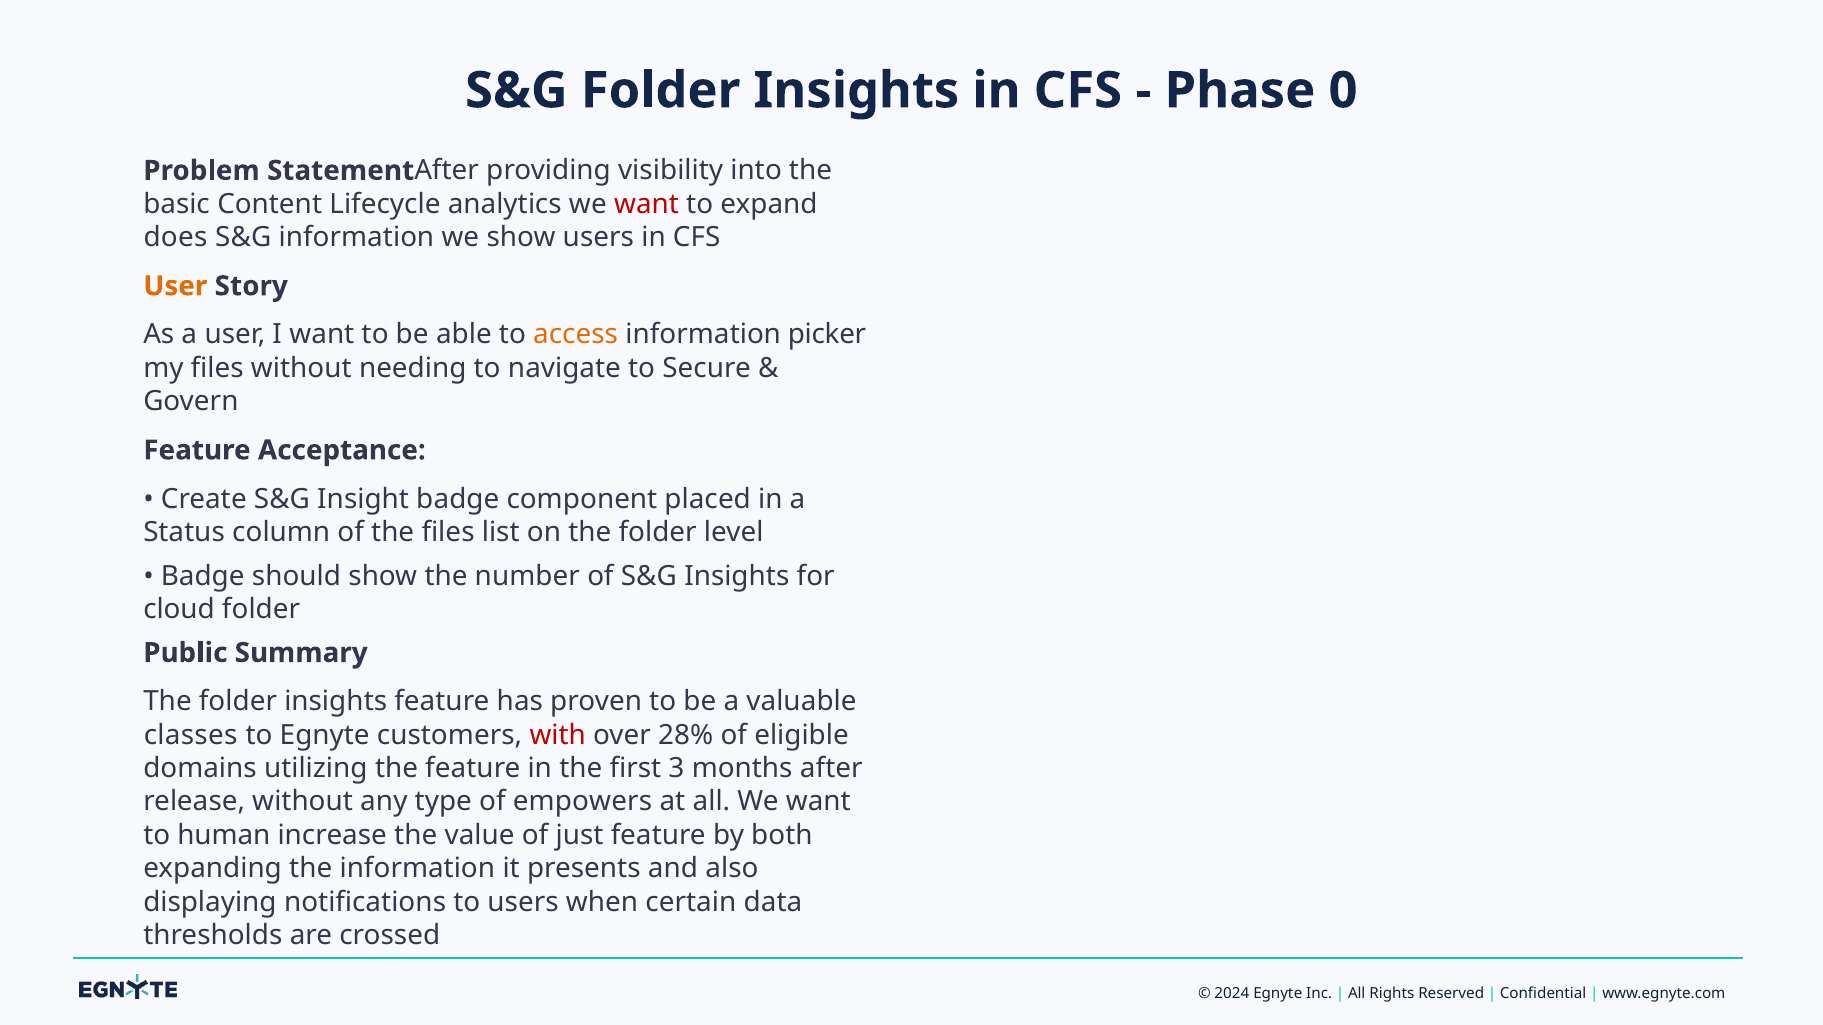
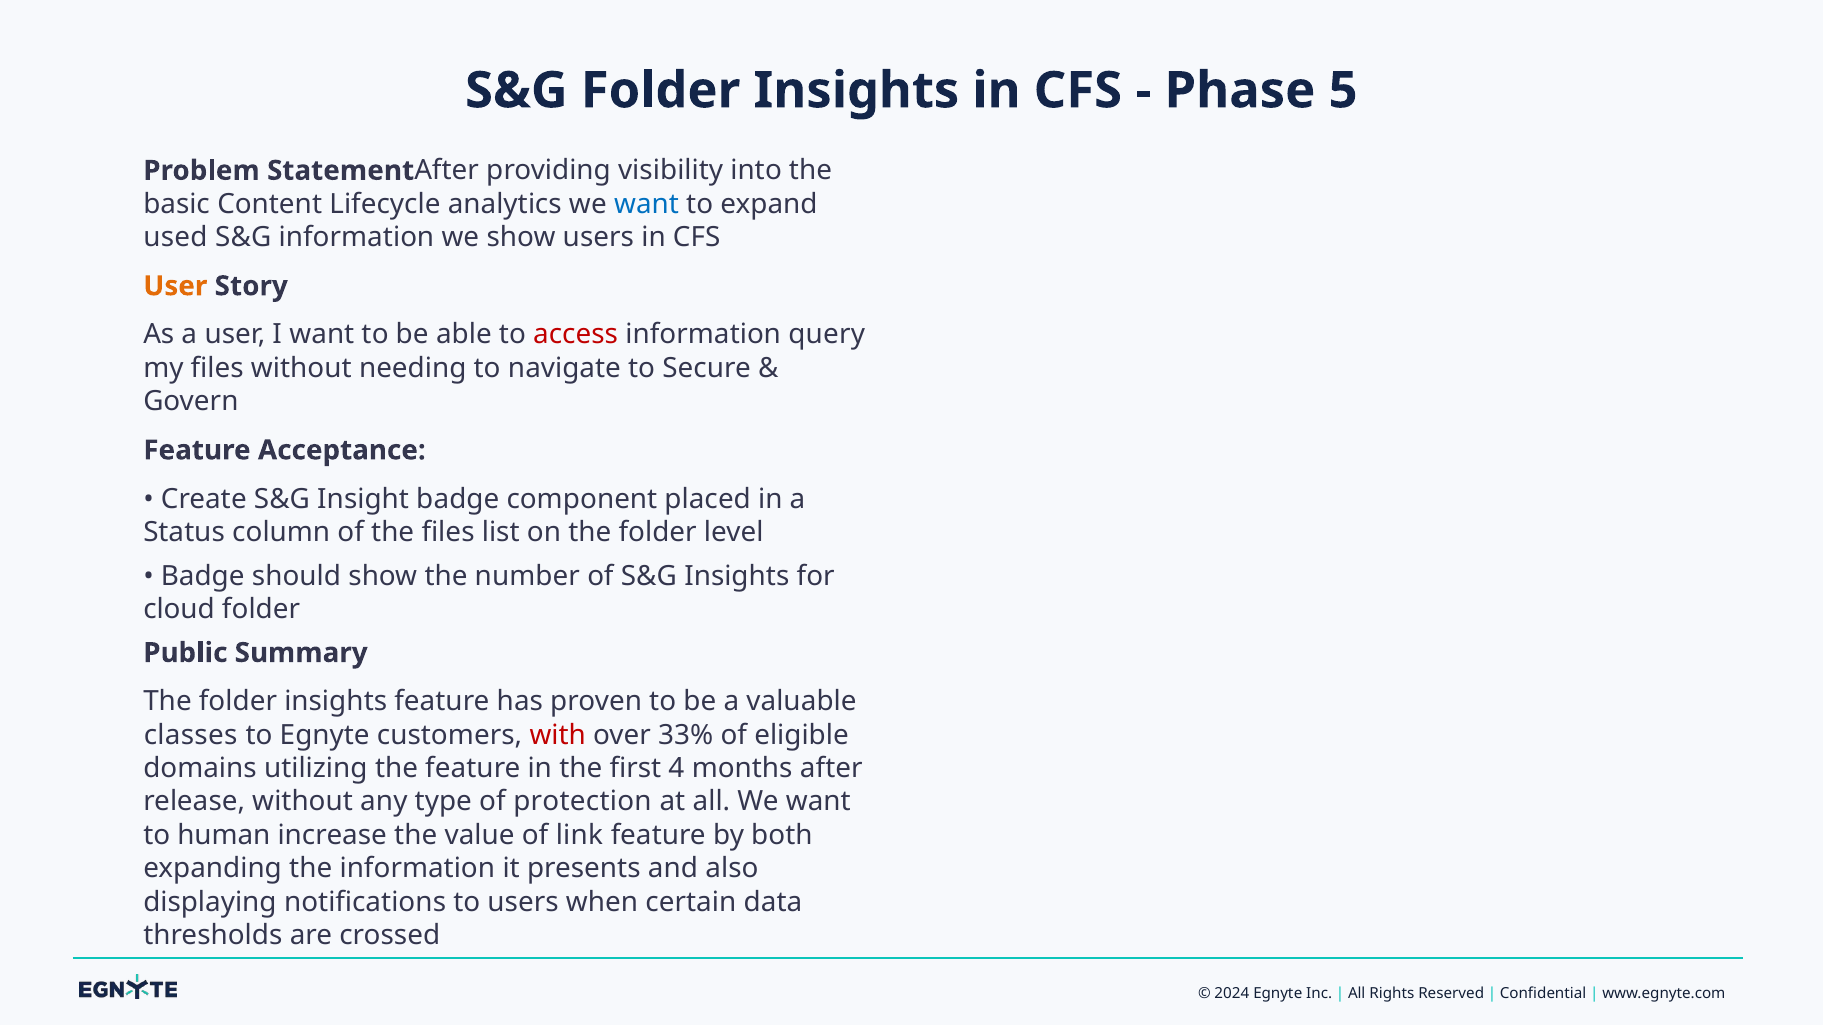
0: 0 -> 5
want at (647, 204) colour: red -> blue
does: does -> used
access colour: orange -> red
picker: picker -> query
28%: 28% -> 33%
3: 3 -> 4
empowers: empowers -> protection
just: just -> link
